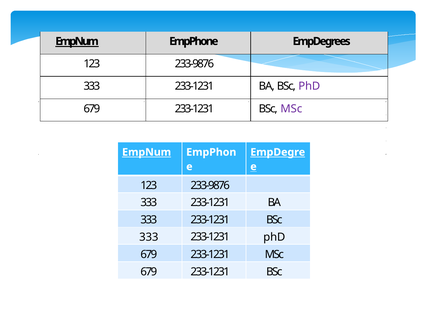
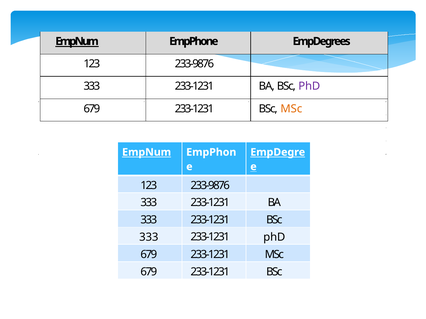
MSc at (291, 109) colour: purple -> orange
